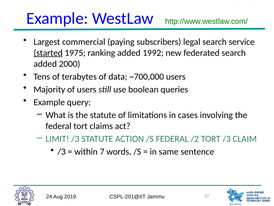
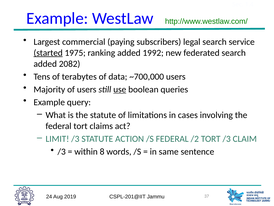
2000: 2000 -> 2082
use underline: none -> present
7: 7 -> 8
